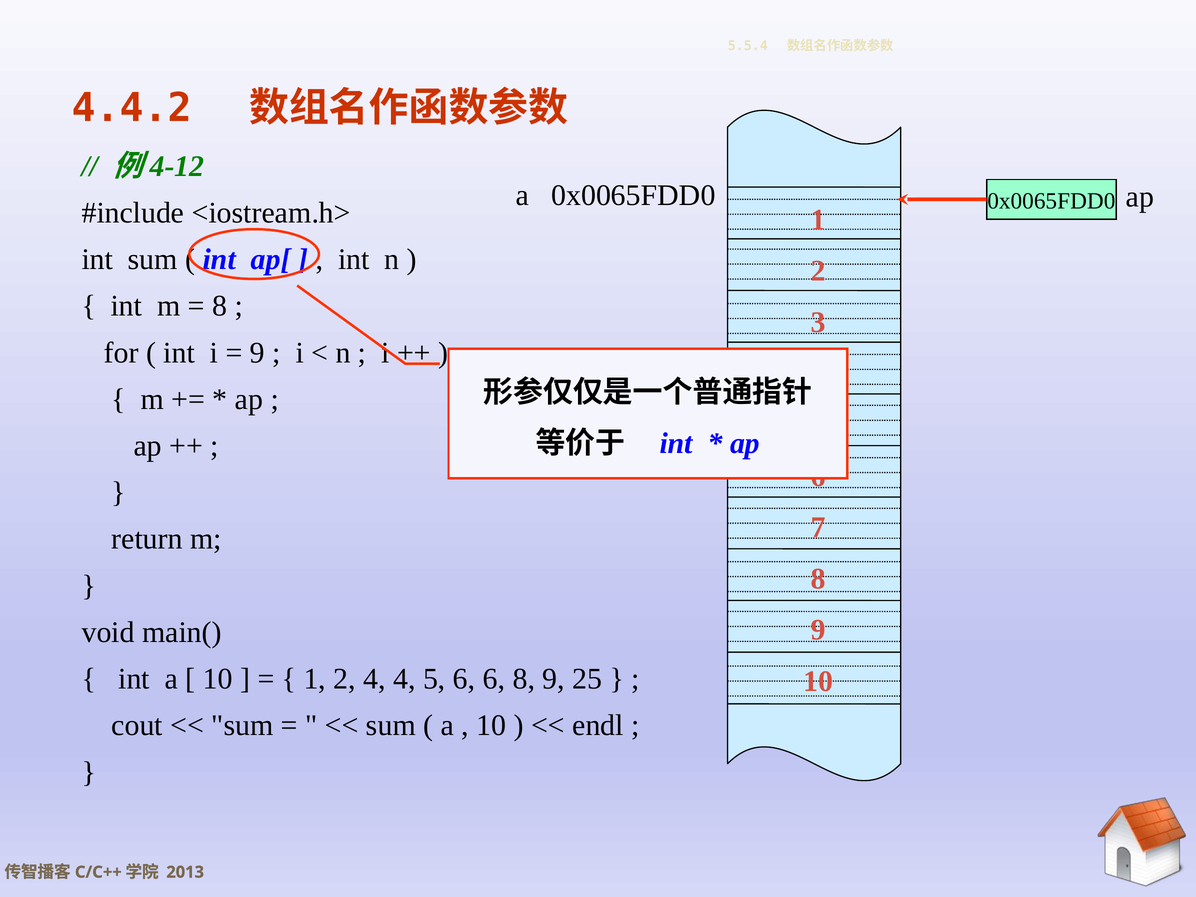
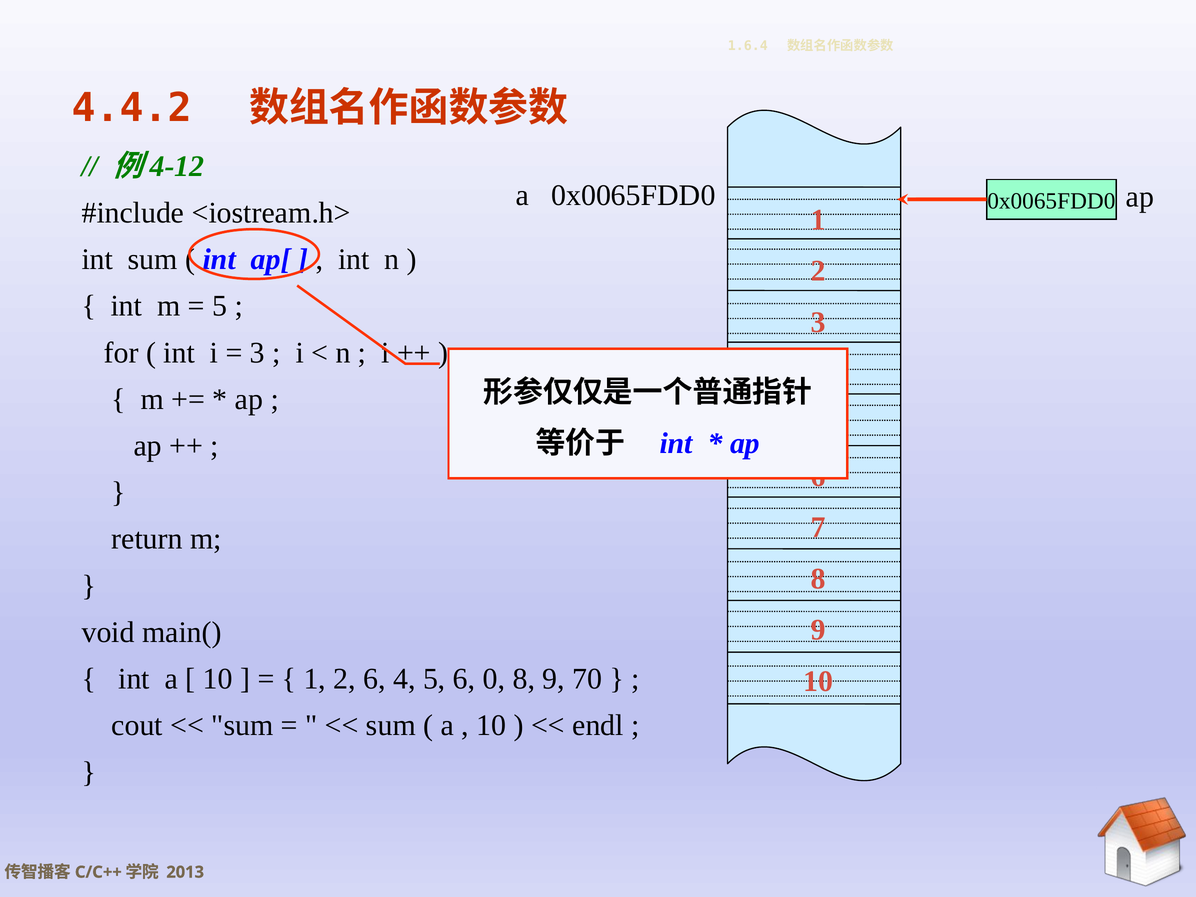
5.5.4: 5.5.4 -> 1.6.4
8 at (220, 306): 8 -> 5
9 at (257, 353): 9 -> 3
2 4: 4 -> 6
6 6: 6 -> 0
25: 25 -> 70
